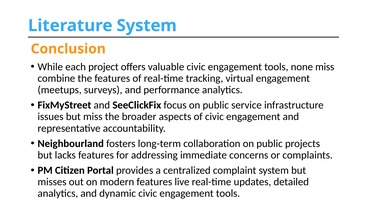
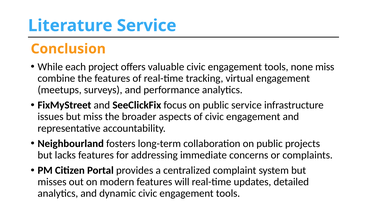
Literature System: System -> Service
live: live -> will
